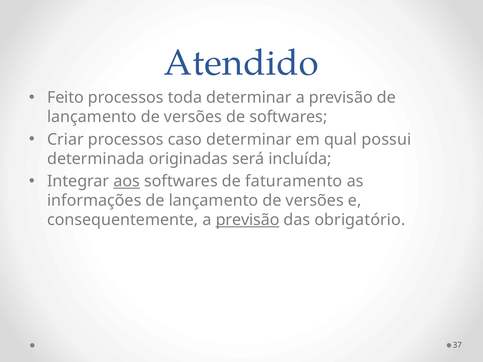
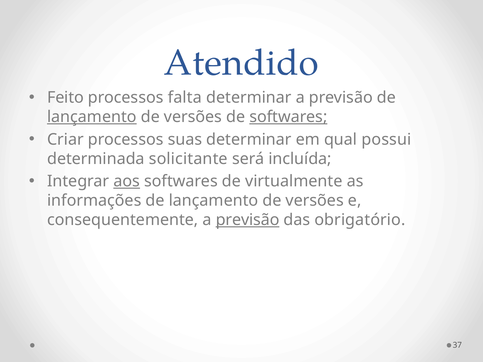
toda: toda -> falta
lançamento at (92, 117) underline: none -> present
softwares at (288, 117) underline: none -> present
caso: caso -> suas
originadas: originadas -> solicitante
faturamento: faturamento -> virtualmente
